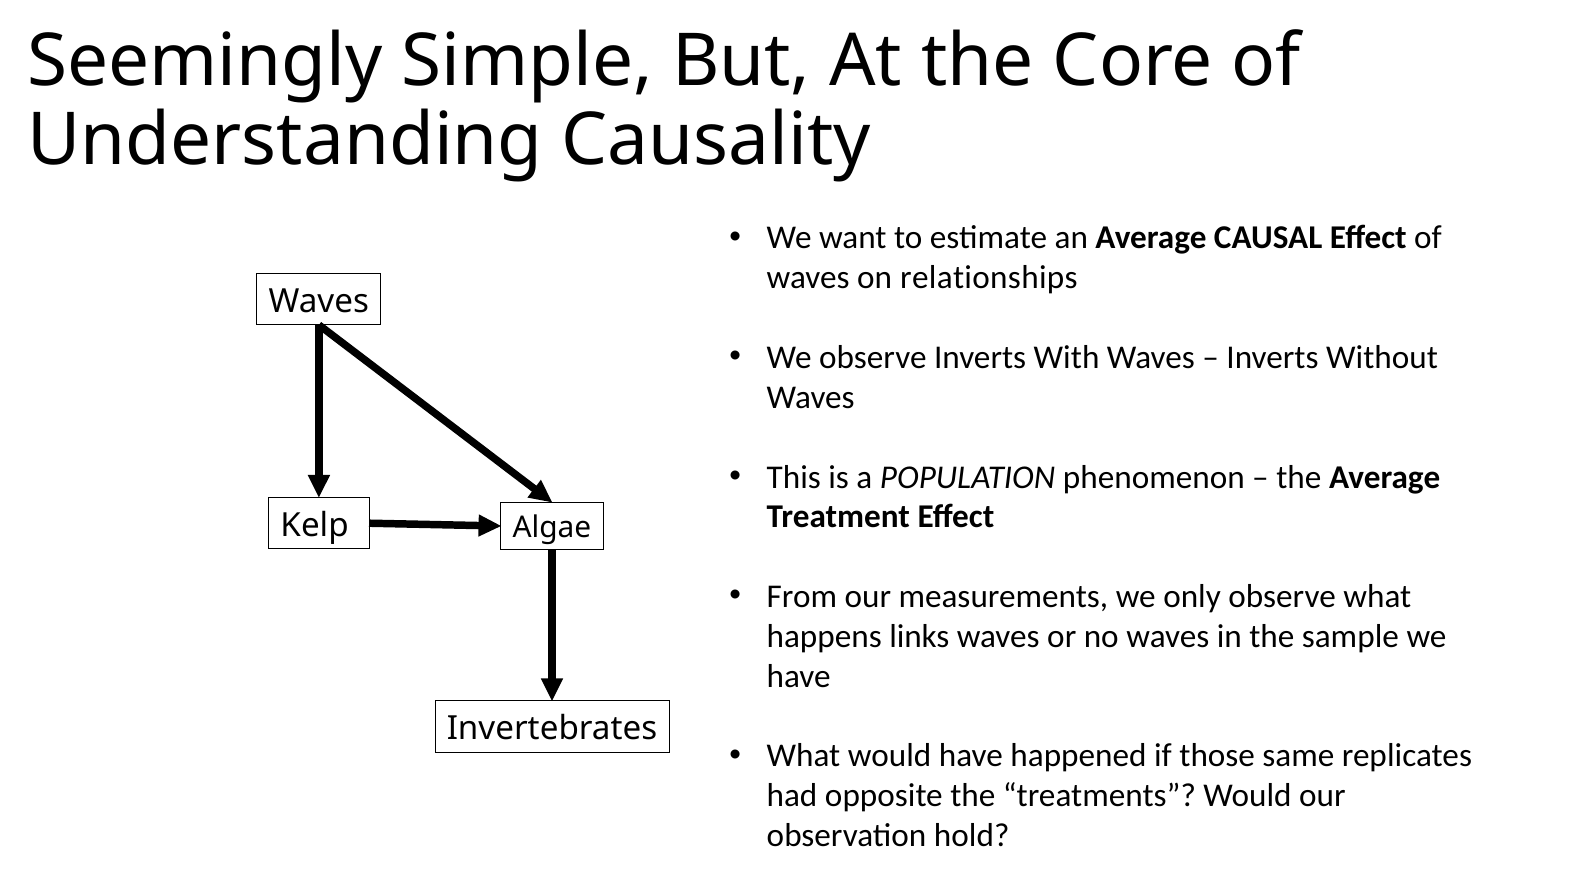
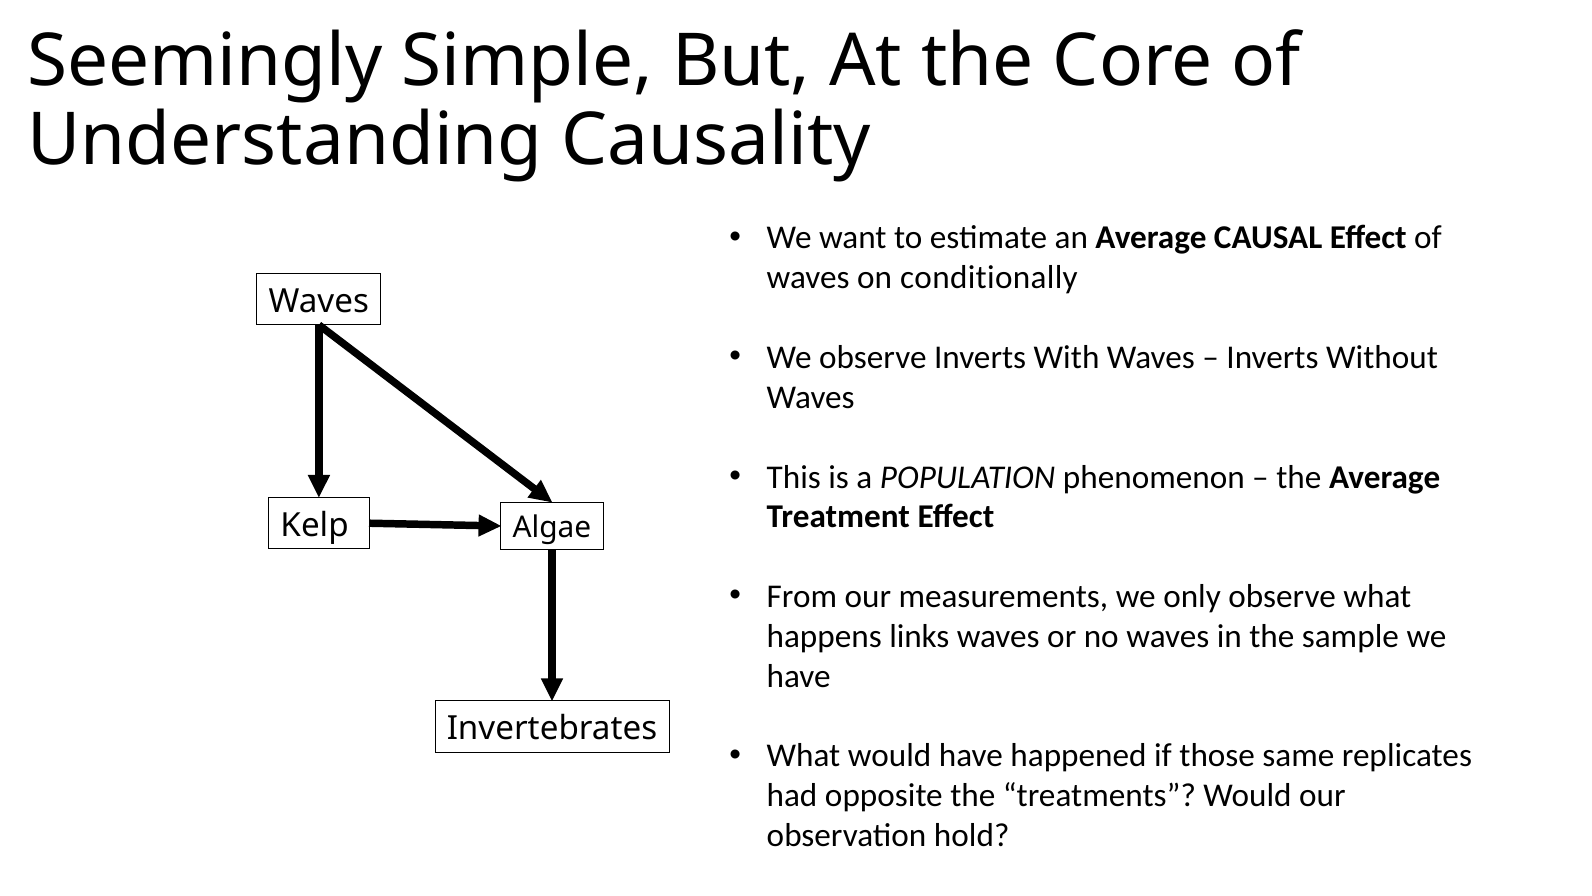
relationships: relationships -> conditionally
